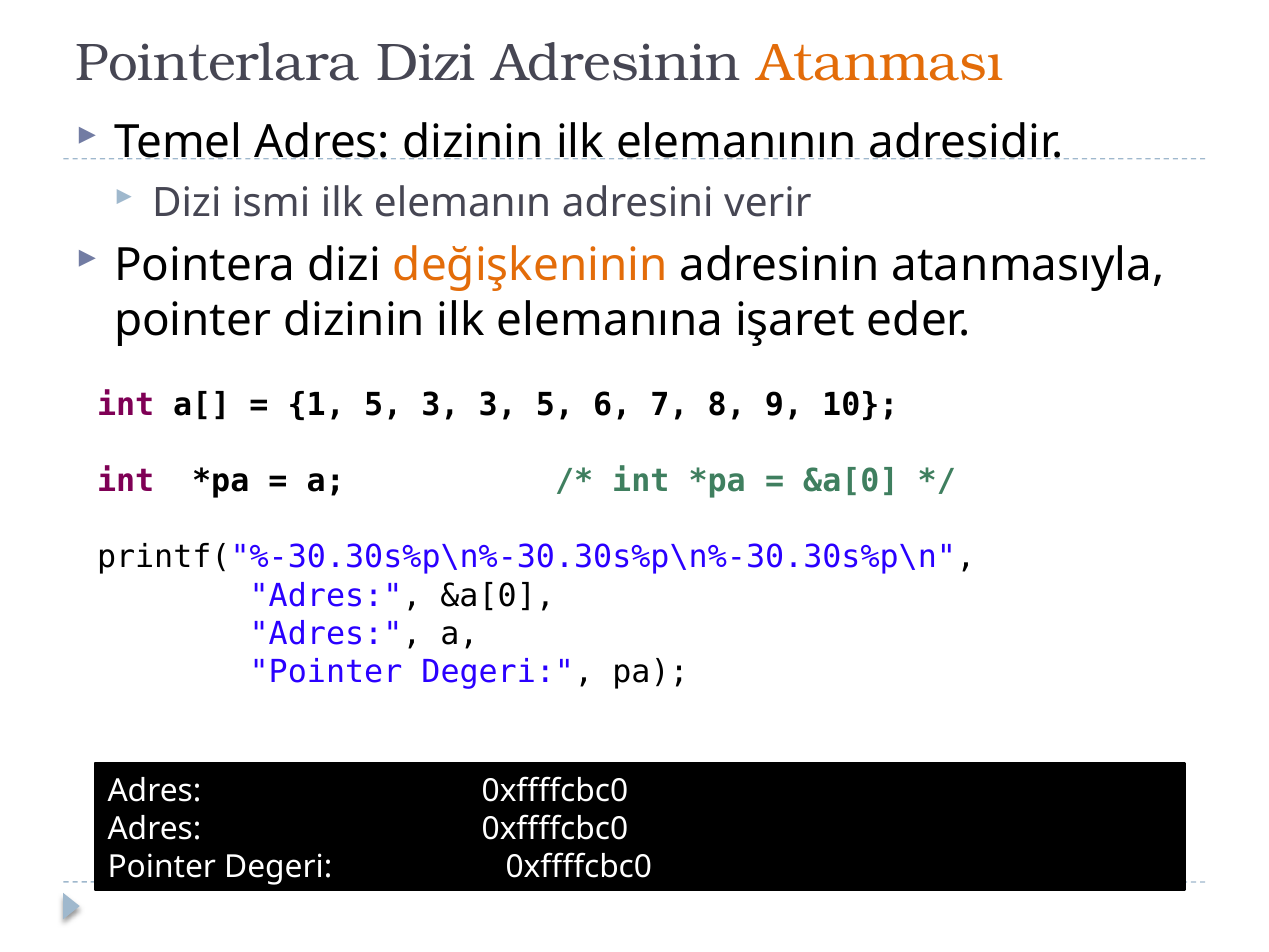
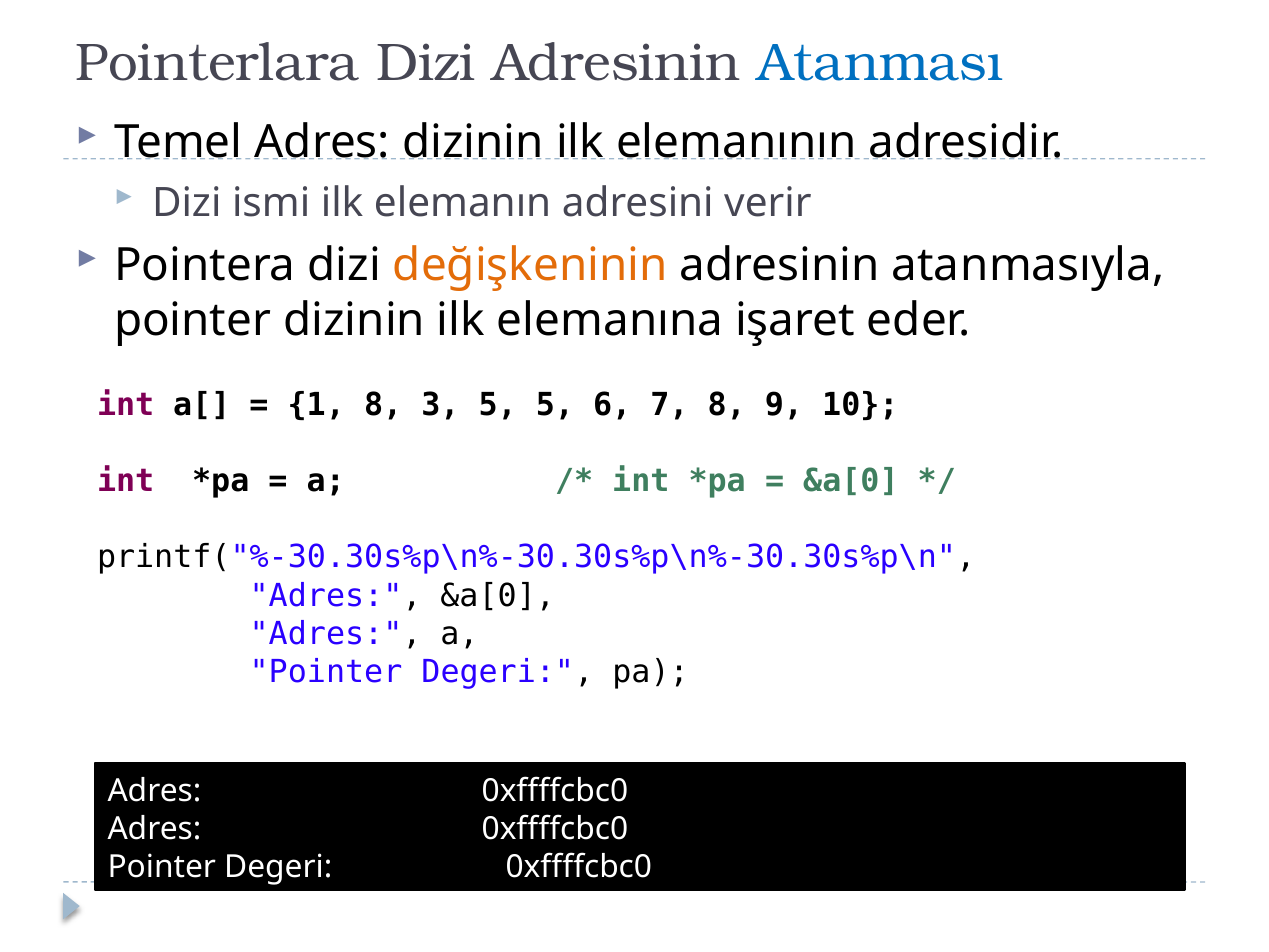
Atanması colour: orange -> blue
1 5: 5 -> 8
3 3: 3 -> 5
